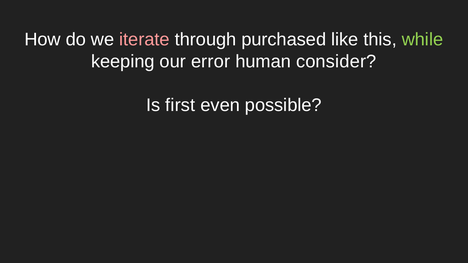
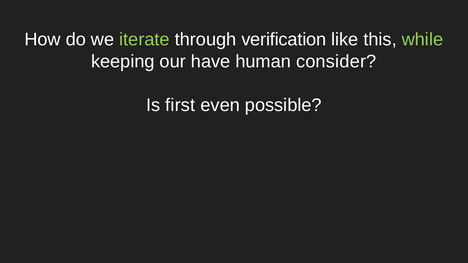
iterate colour: pink -> light green
purchased: purchased -> verification
error: error -> have
